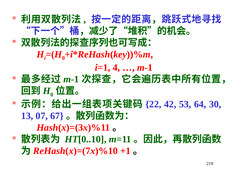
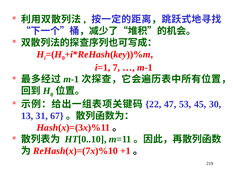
4: 4 -> 7
42: 42 -> 47
64: 64 -> 45
07: 07 -> 31
